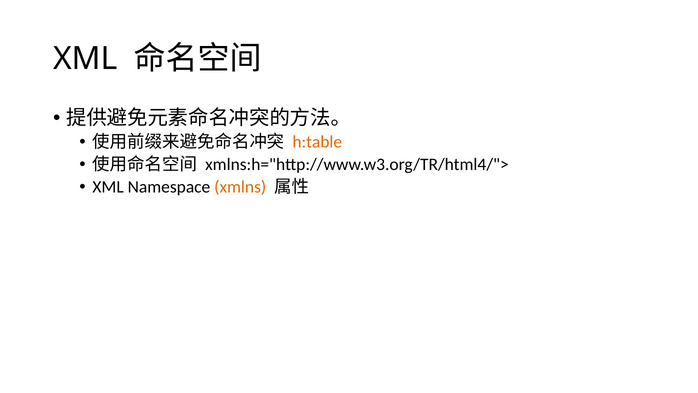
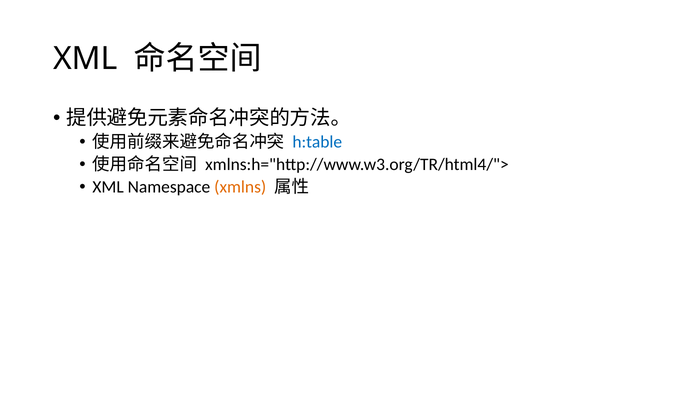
h:table colour: orange -> blue
